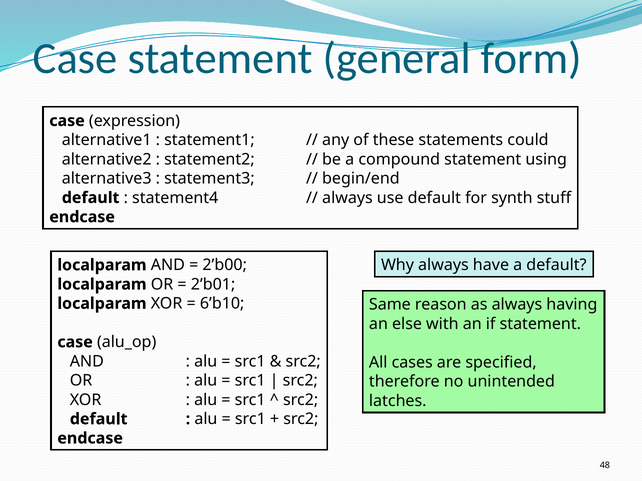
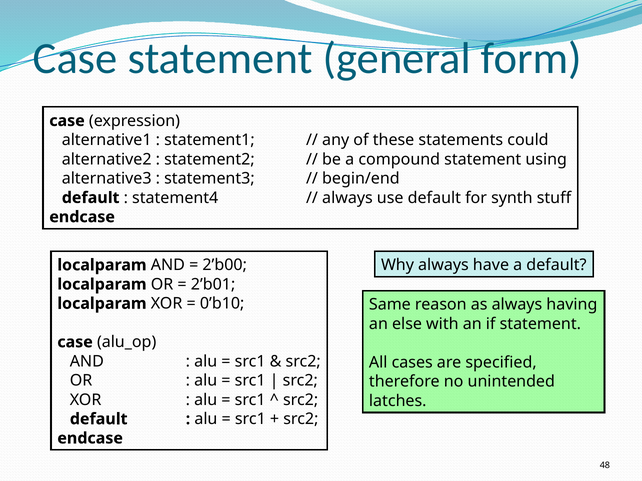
6’b10: 6’b10 -> 0’b10
